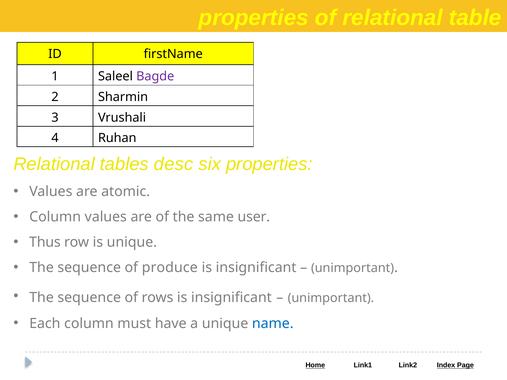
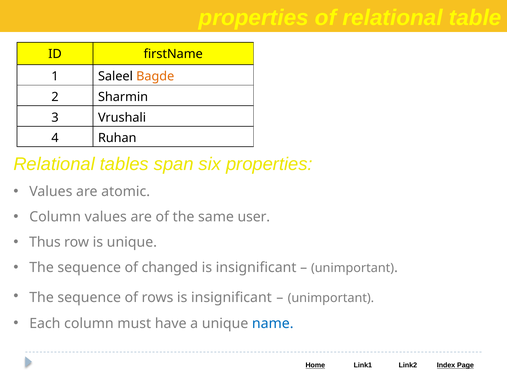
Bagde colour: purple -> orange
desc: desc -> span
produce: produce -> changed
